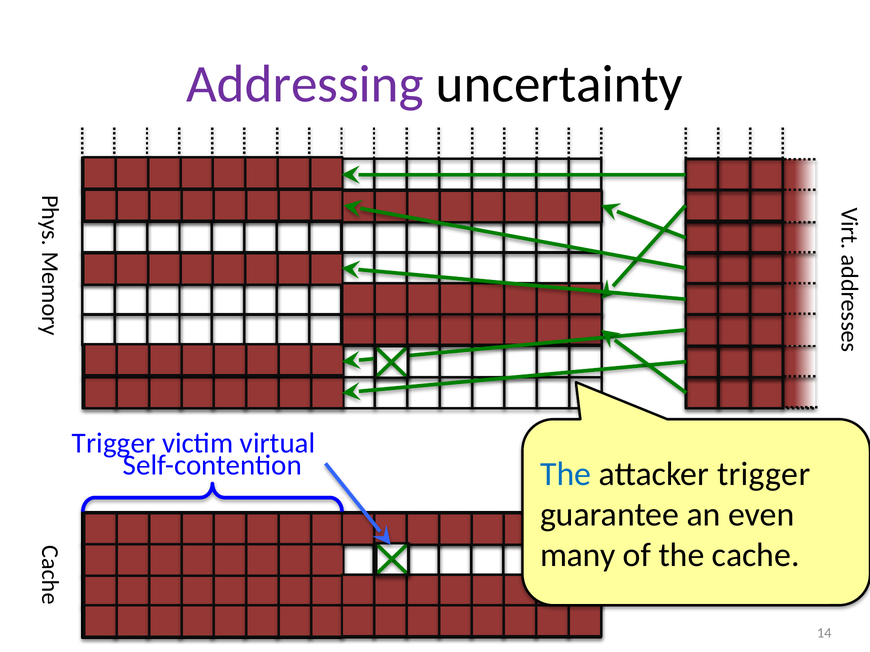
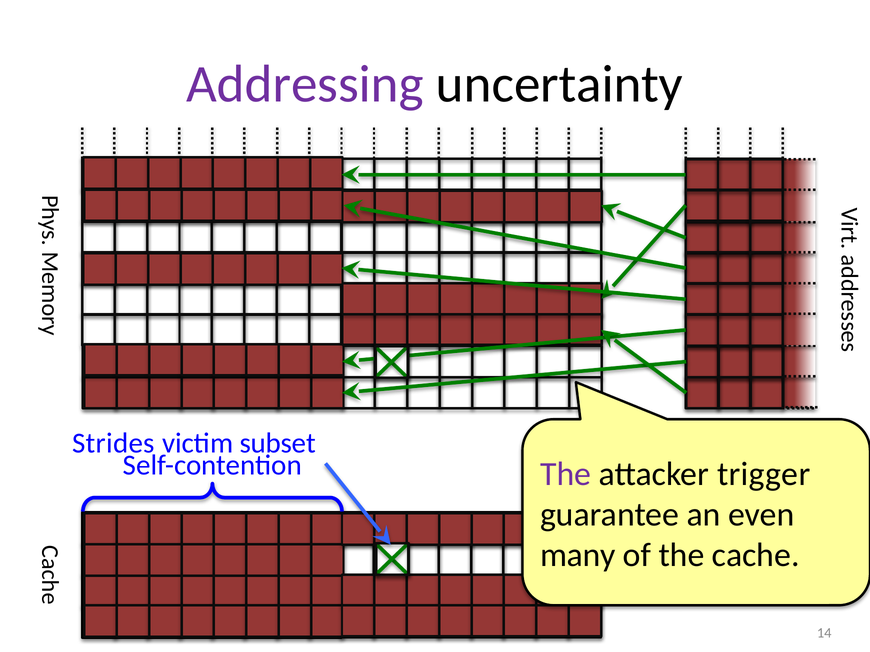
Trigger at (114, 444): Trigger -> Strides
virtual: virtual -> subset
The at (566, 474) colour: blue -> purple
